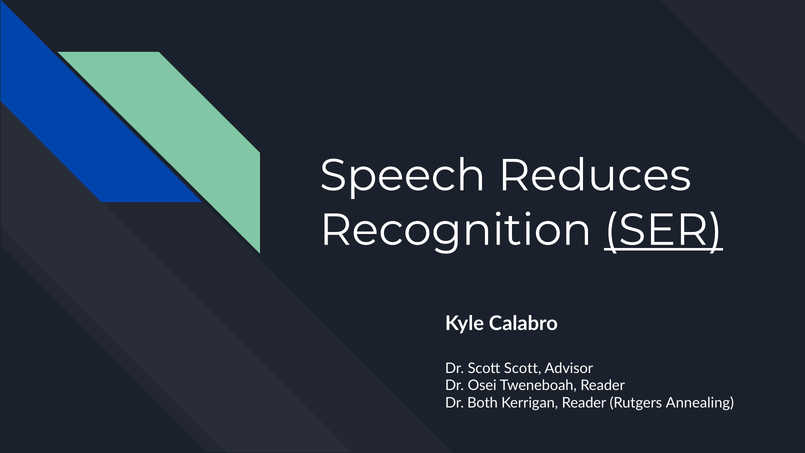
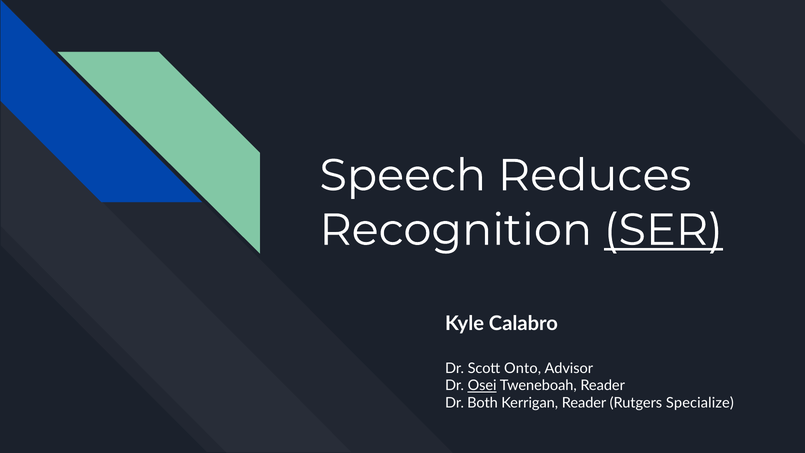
Scott Scott: Scott -> Onto
Osei underline: none -> present
Annealing: Annealing -> Specialize
